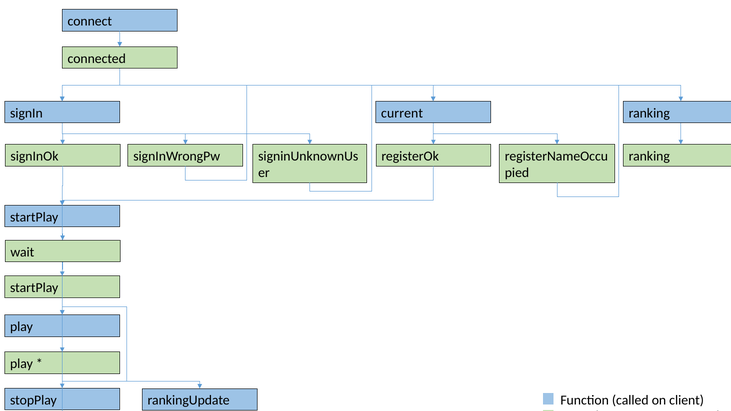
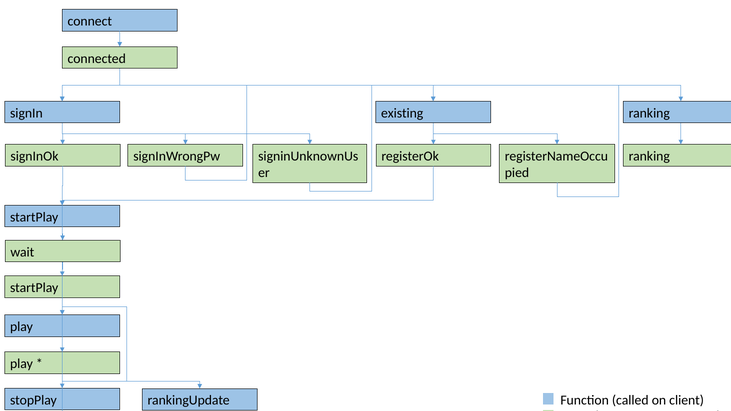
current: current -> existing
